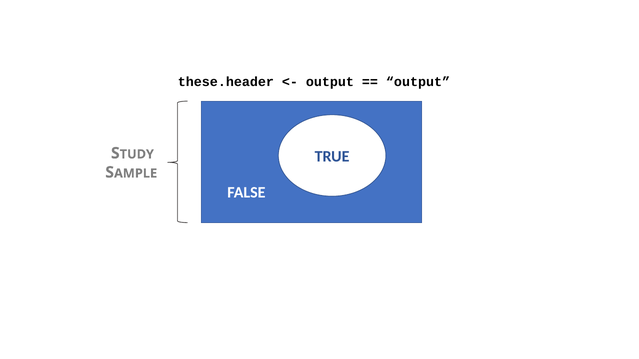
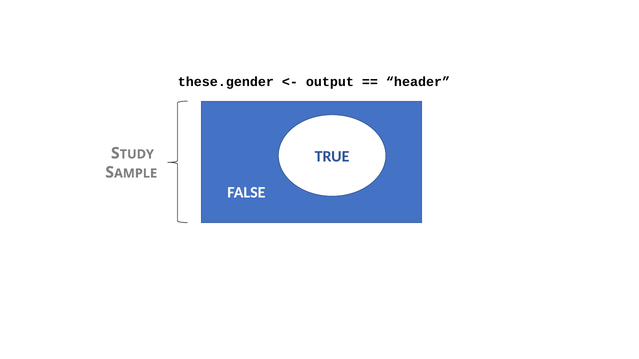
these.header: these.header -> these.gender
output at (418, 82): output -> header
